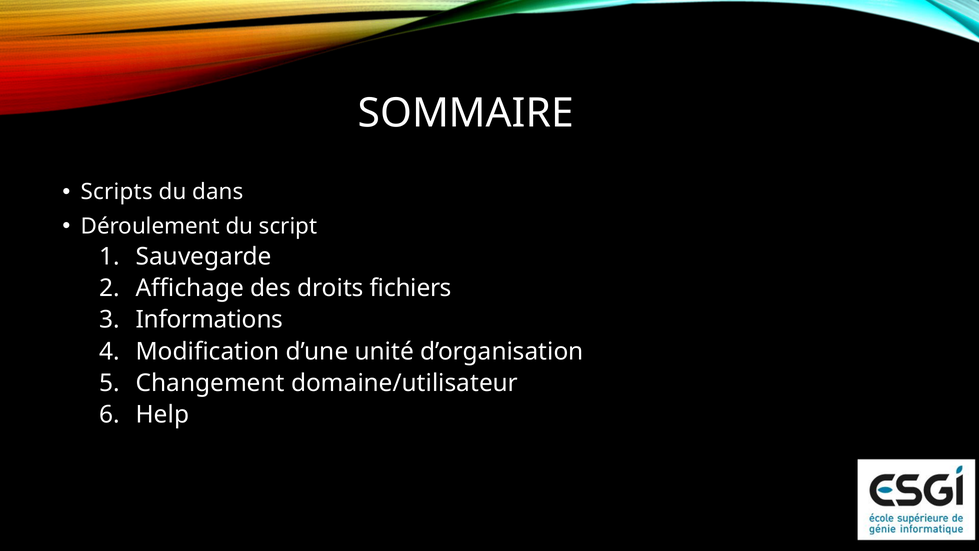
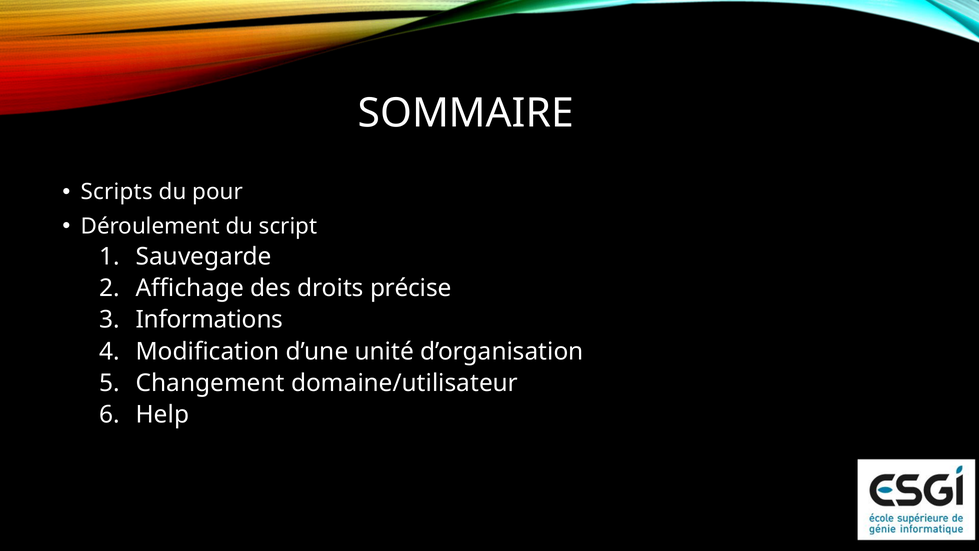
dans: dans -> pour
fichiers: fichiers -> précise
